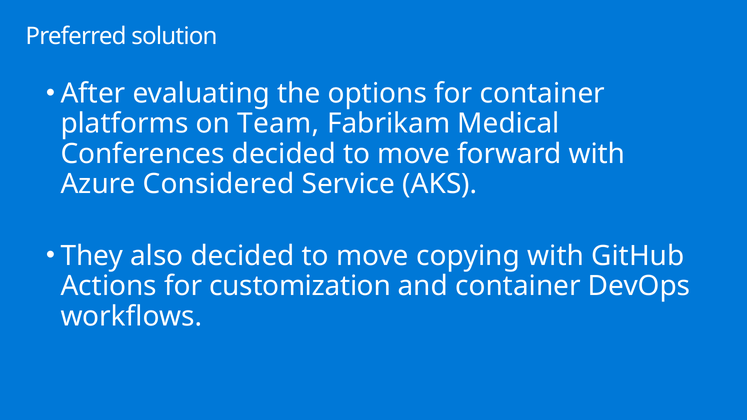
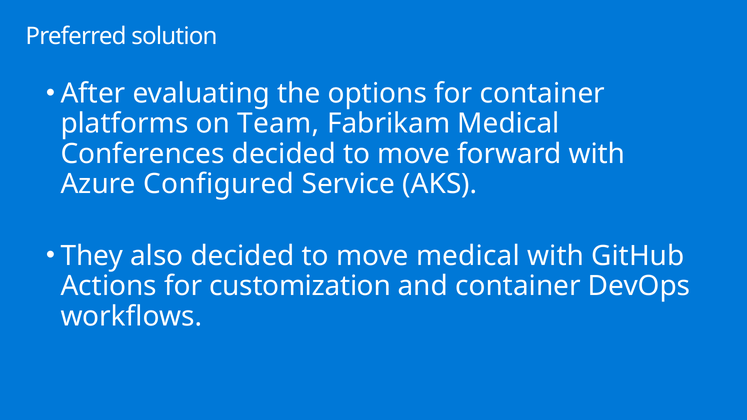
Considered: Considered -> Configured
move copying: copying -> medical
